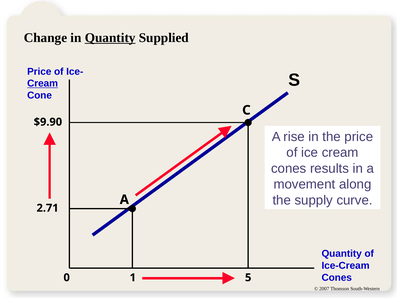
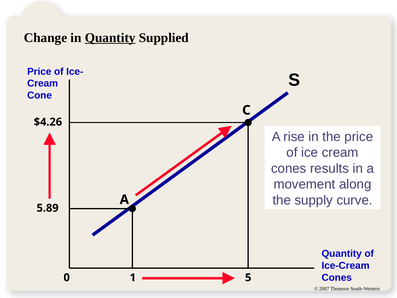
Cream at (43, 83) underline: present -> none
$9.90: $9.90 -> $4.26
2.71: 2.71 -> 5.89
